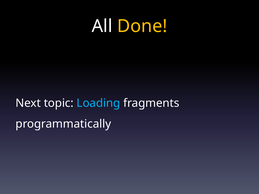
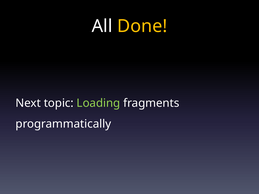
Loading colour: light blue -> light green
